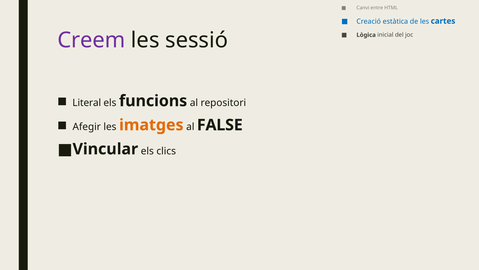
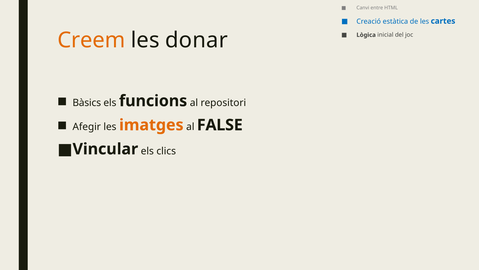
Creem colour: purple -> orange
sessió: sessió -> donar
Literal: Literal -> Bàsics
